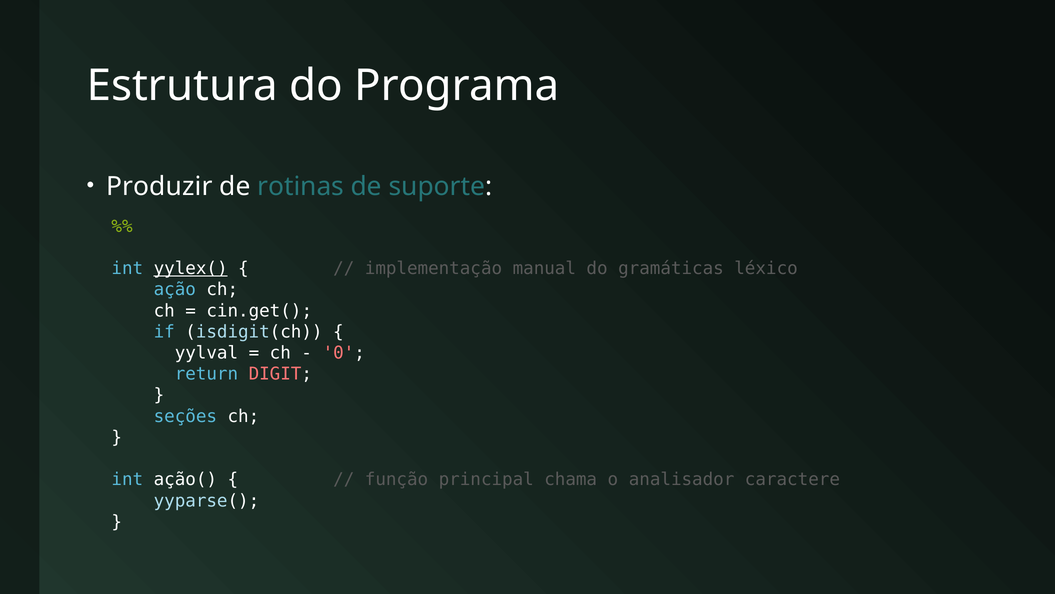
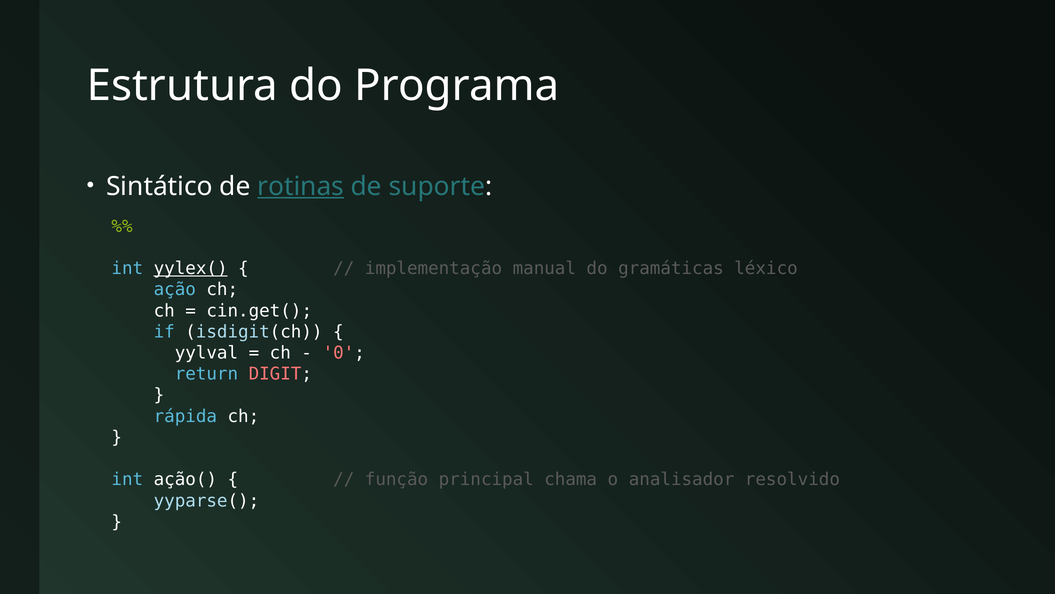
Produzir: Produzir -> Sintático
rotinas underline: none -> present
seções: seções -> rápida
caractere: caractere -> resolvido
